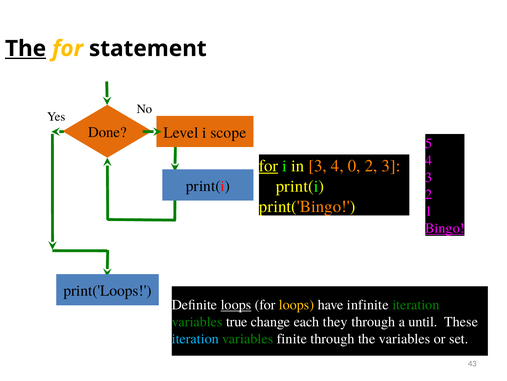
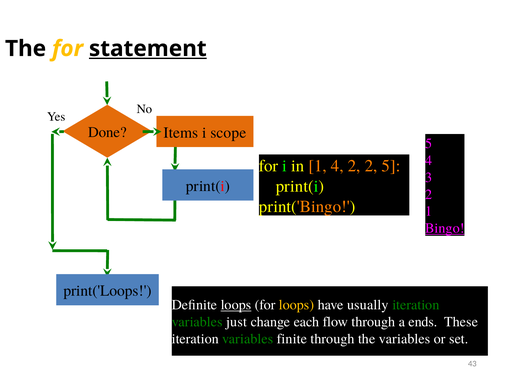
The at (26, 48) underline: present -> none
statement underline: none -> present
Level: Level -> Items
for at (269, 165) underline: present -> none
in 3: 3 -> 1
4 0: 0 -> 2
2 3: 3 -> 5
infinite: infinite -> usually
true: true -> just
they: they -> flow
until: until -> ends
iteration at (195, 338) colour: light blue -> white
